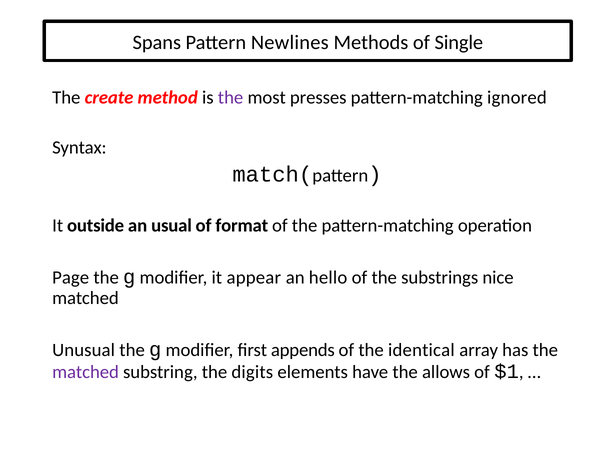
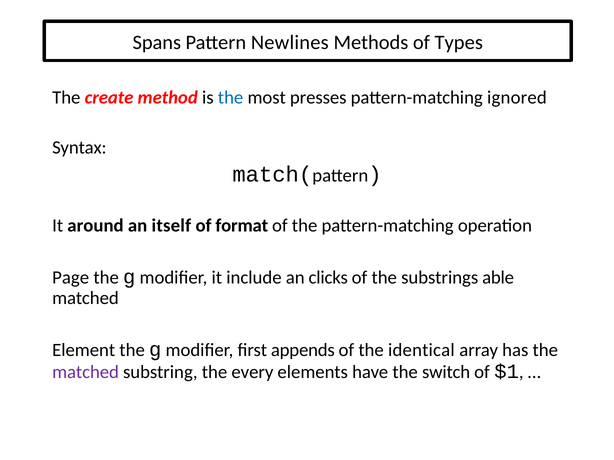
Single: Single -> Types
the at (231, 98) colour: purple -> blue
outside: outside -> around
usual: usual -> itself
appear: appear -> include
hello: hello -> clicks
nice: nice -> able
Unusual: Unusual -> Element
digits: digits -> every
allows: allows -> switch
